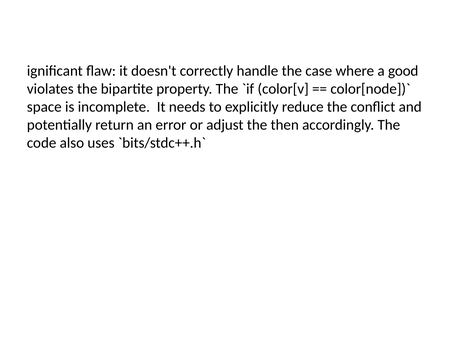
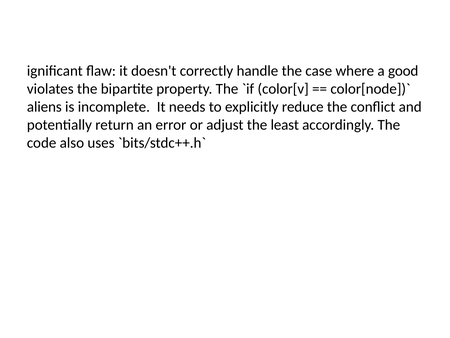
space: space -> aliens
then: then -> least
